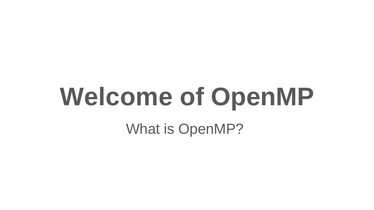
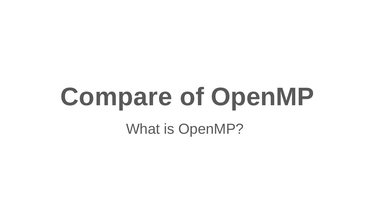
Welcome: Welcome -> Compare
